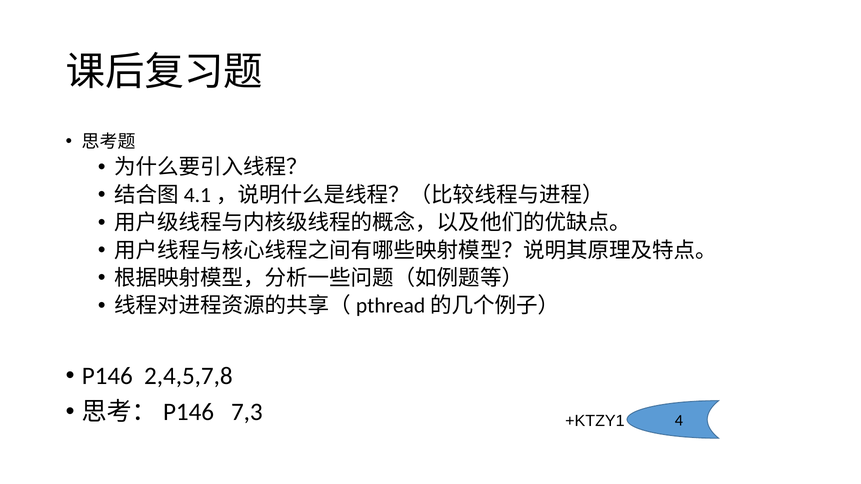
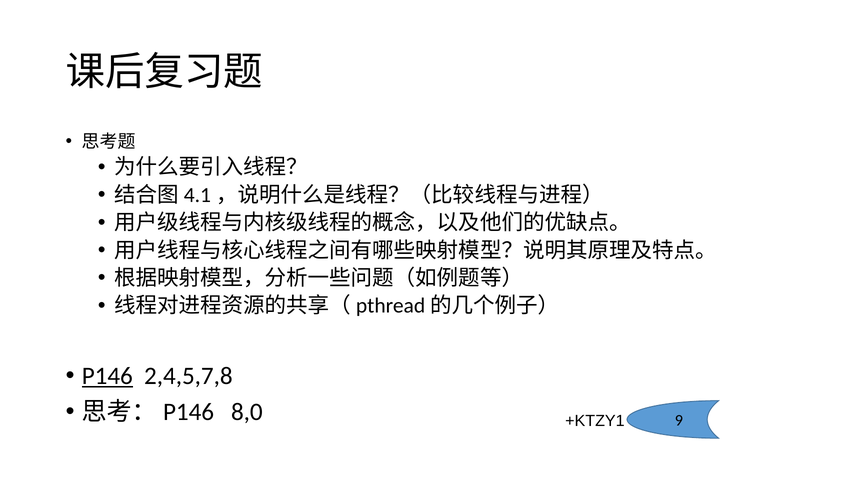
P146 underline: none -> present
7,3: 7,3 -> 8,0
4: 4 -> 9
